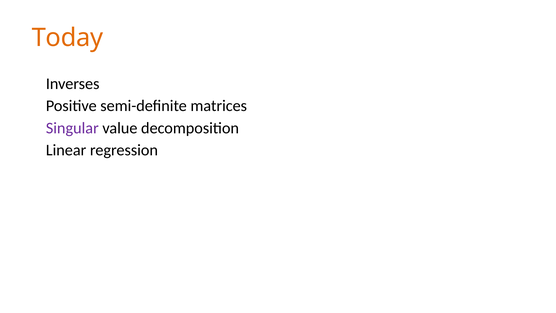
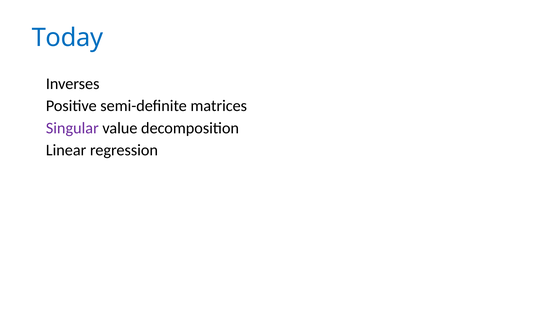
Today colour: orange -> blue
